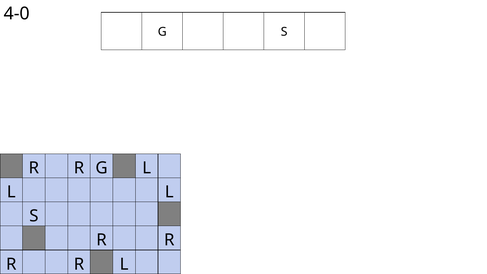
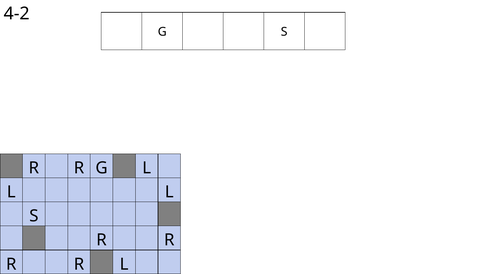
4-0: 4-0 -> 4-2
